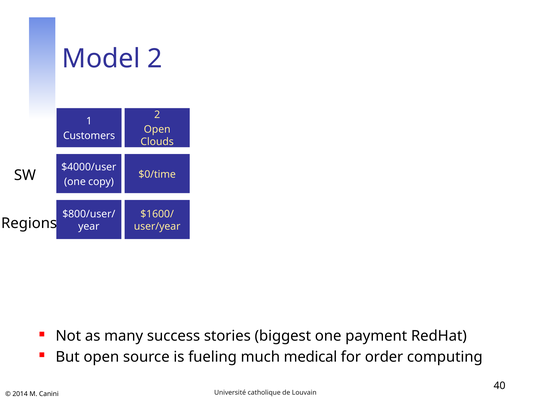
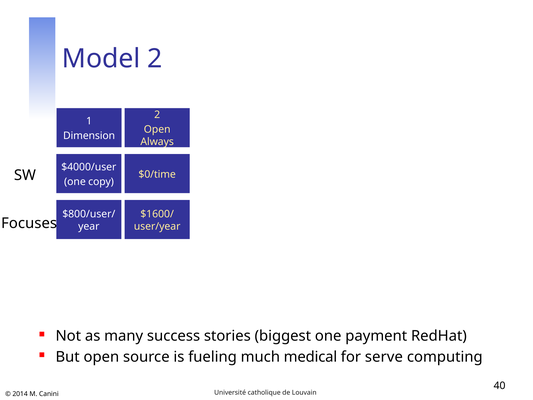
Customers: Customers -> Dimension
Clouds: Clouds -> Always
Regions: Regions -> Focuses
order: order -> serve
